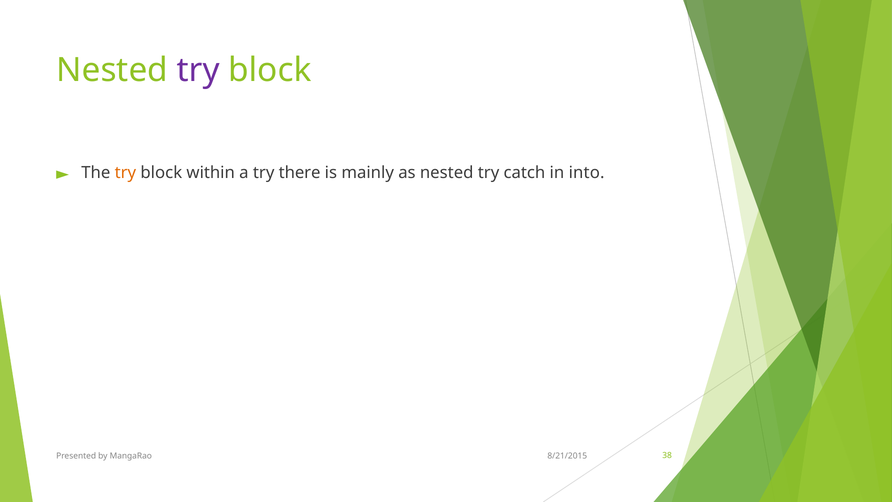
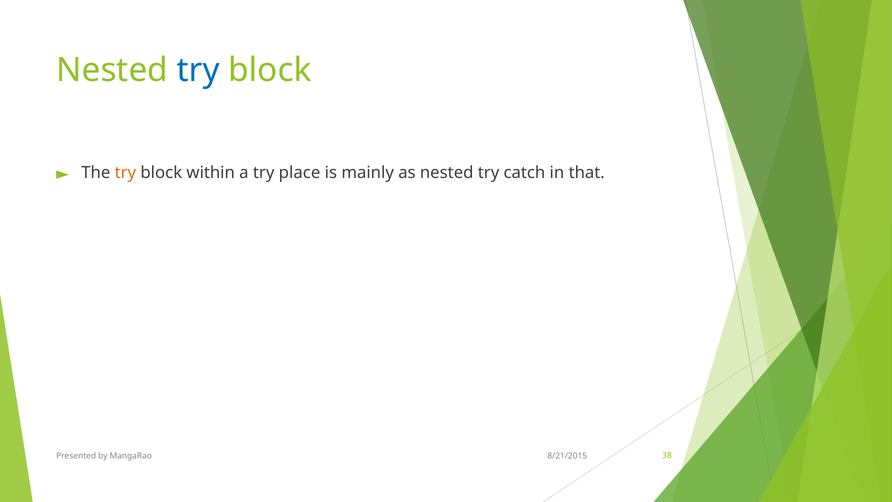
try at (198, 70) colour: purple -> blue
there: there -> place
into: into -> that
